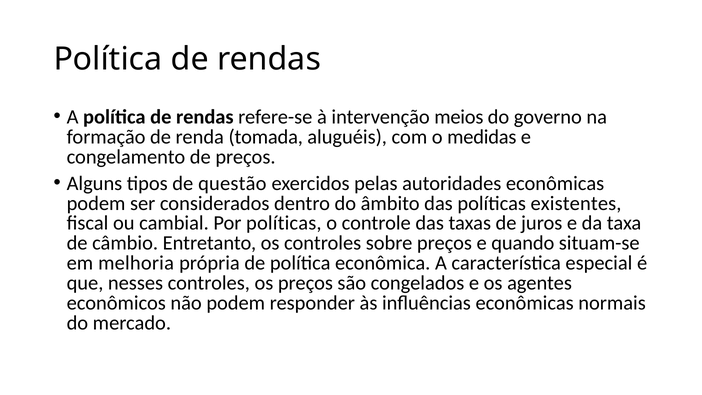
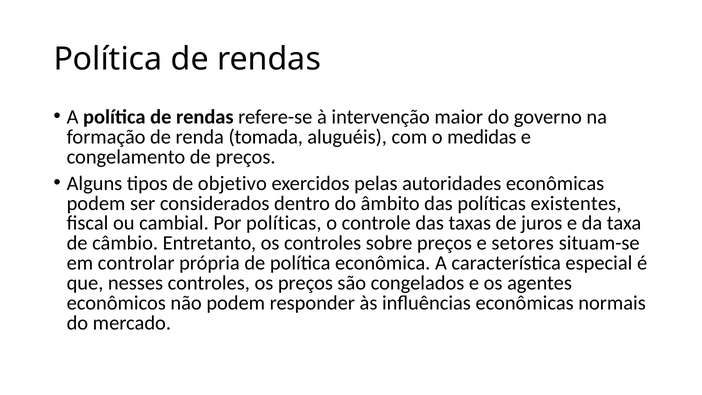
meios: meios -> maior
questão: questão -> objetivo
quando: quando -> setores
melhoria: melhoria -> controlar
